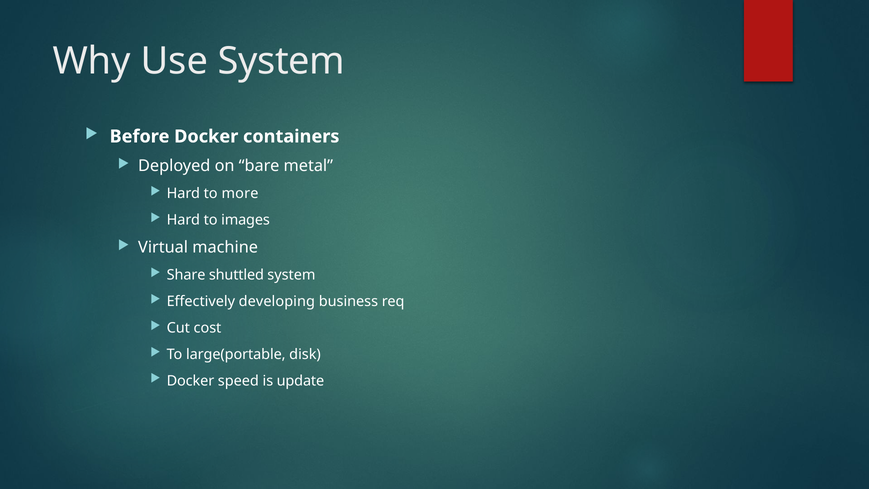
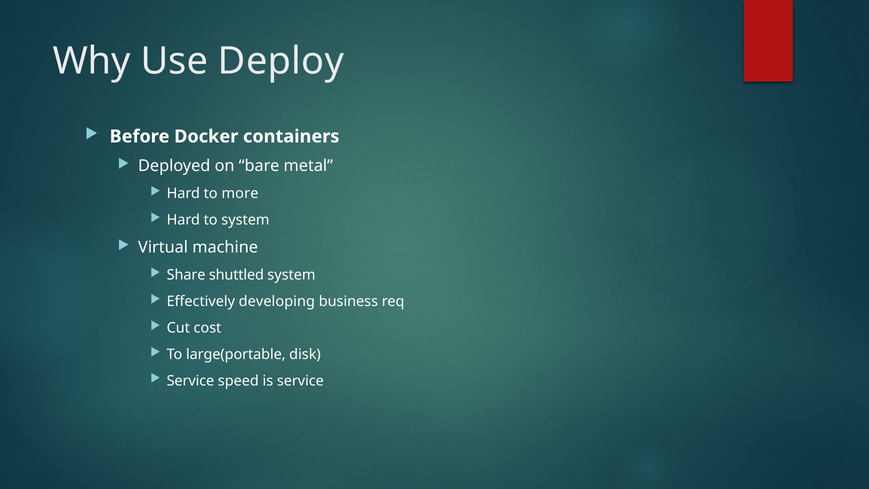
Use System: System -> Deploy
to images: images -> system
Docker at (190, 381): Docker -> Service
is update: update -> service
